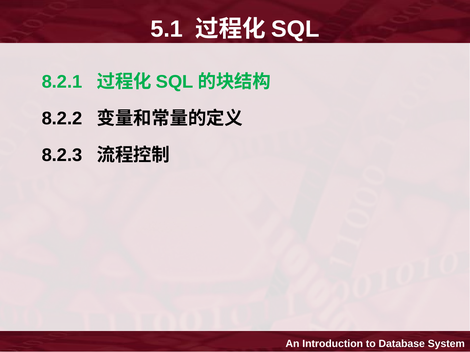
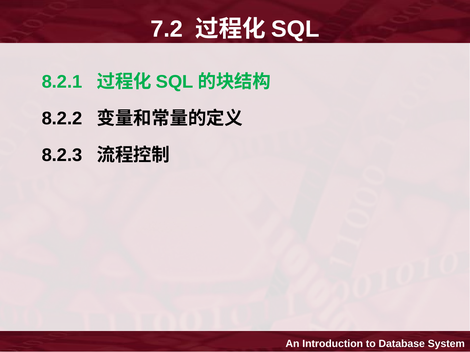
5.1: 5.1 -> 7.2
